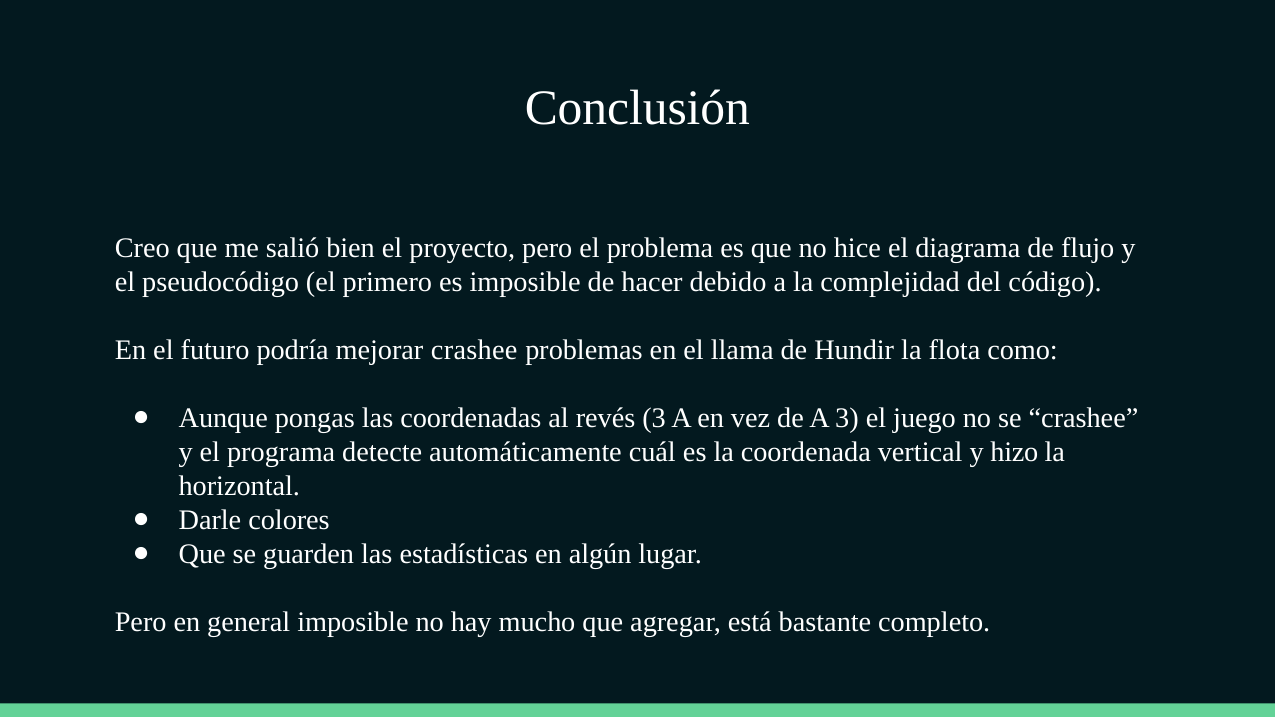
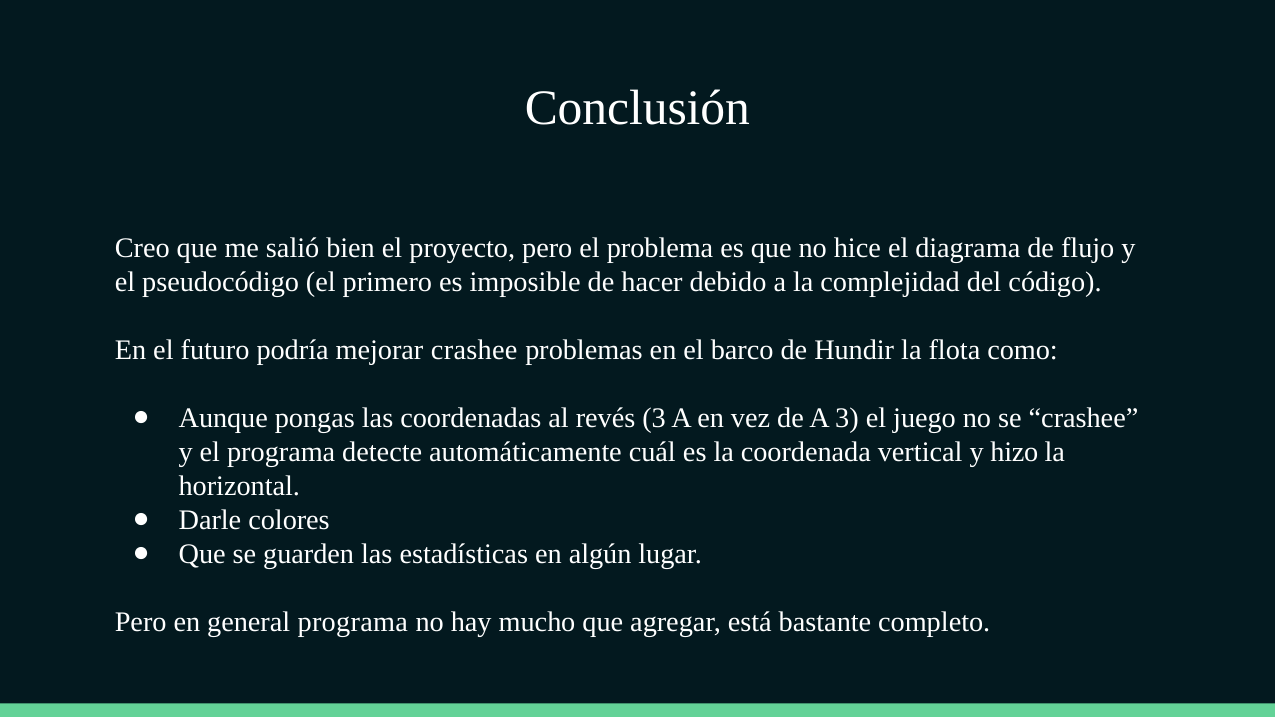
llama: llama -> barco
general imposible: imposible -> programa
